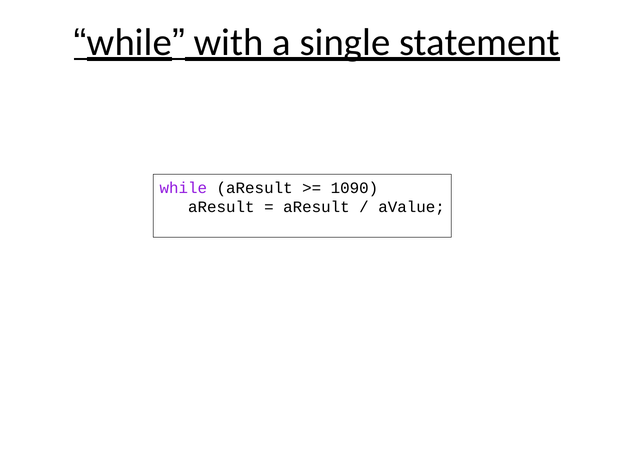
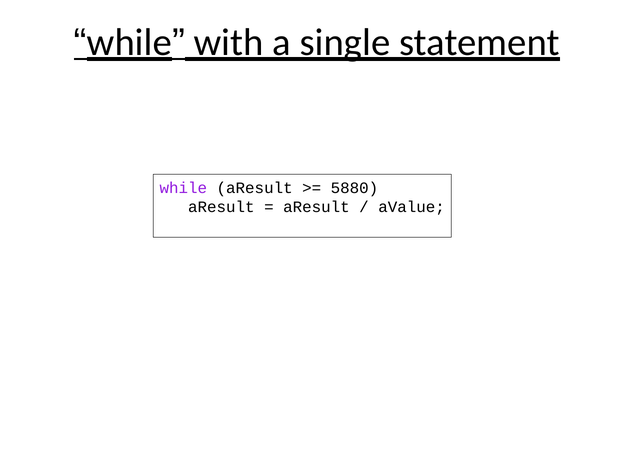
1090: 1090 -> 5880
